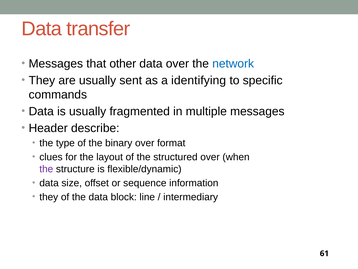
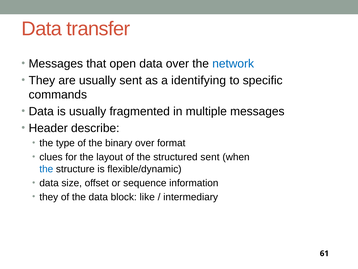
other: other -> open
structured over: over -> sent
the at (46, 169) colour: purple -> blue
line: line -> like
